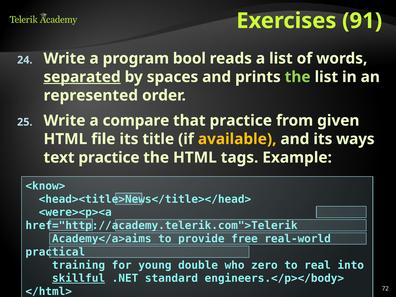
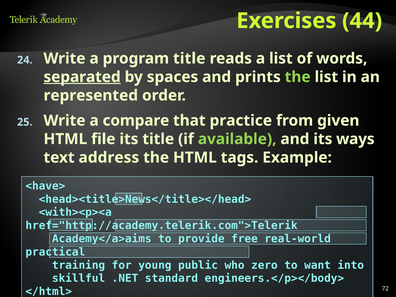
91: 91 -> 44
program bool: bool -> title
available colour: yellow -> light green
text practice: practice -> address
<know>: <know> -> <have>
<were><p><a: <were><p><a -> <with><p><a
double: double -> public
real: real -> want
skillful underline: present -> none
